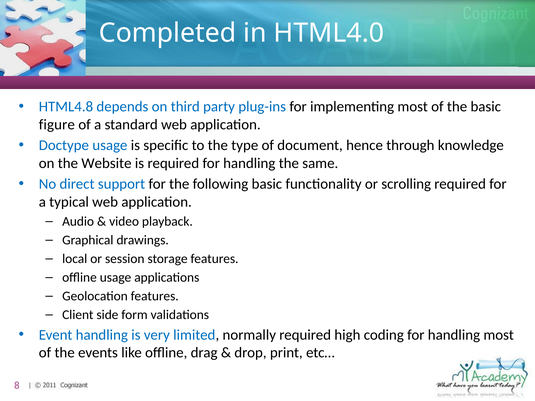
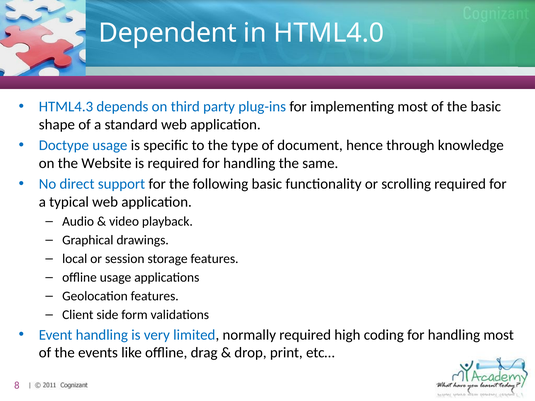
Completed: Completed -> Dependent
HTML4.8: HTML4.8 -> HTML4.3
figure: figure -> shape
